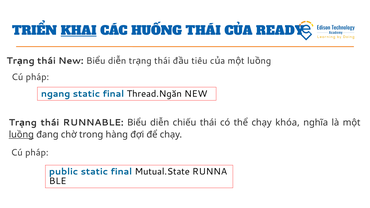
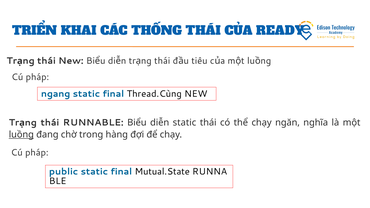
KHAI underline: present -> none
HUỐNG: HUỐNG -> THỐNG
Thread.Ngăn: Thread.Ngăn -> Thread.Cùng
diễn chiếu: chiếu -> static
khóa: khóa -> ngăn
